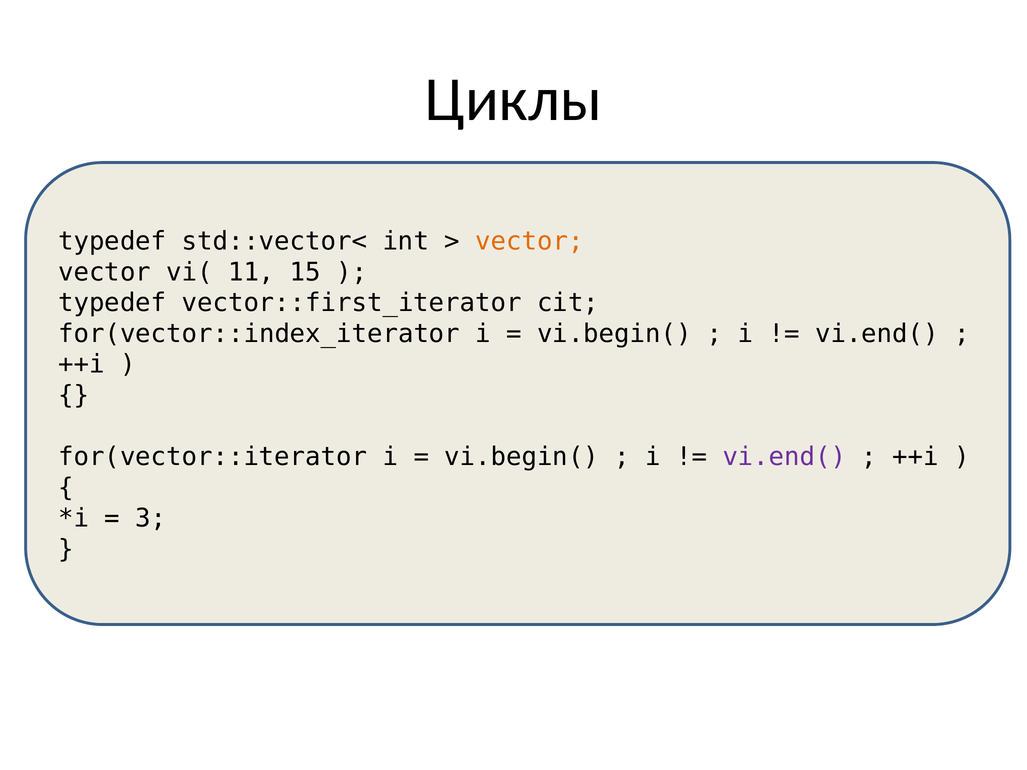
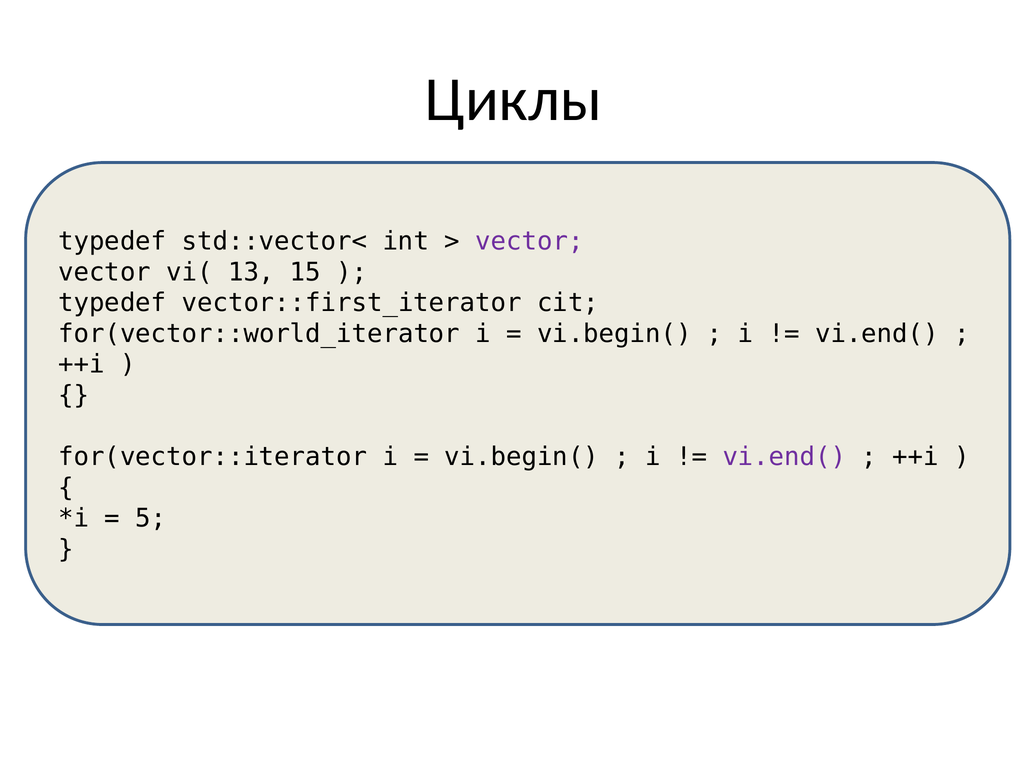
vector at (529, 241) colour: orange -> purple
11: 11 -> 13
for(vector::index_iterator: for(vector::index_iterator -> for(vector::world_iterator
3: 3 -> 5
